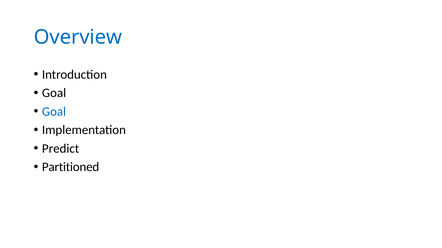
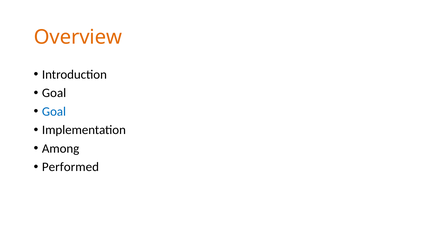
Overview colour: blue -> orange
Predict: Predict -> Among
Partitioned: Partitioned -> Performed
